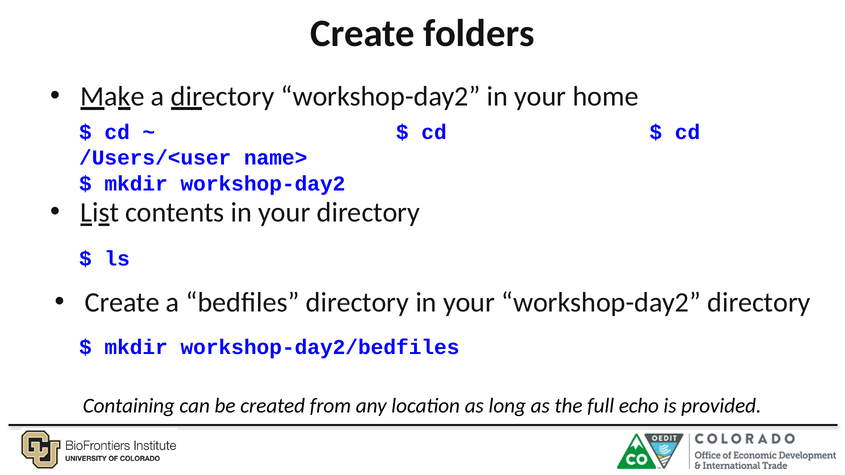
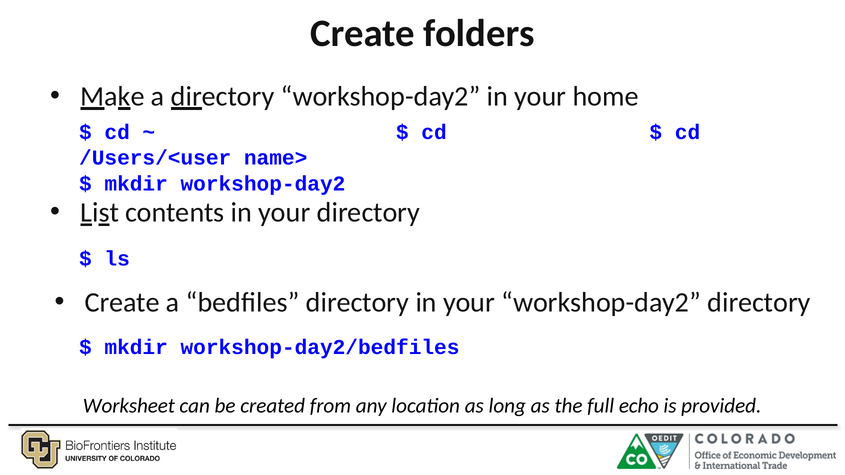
Containing: Containing -> Worksheet
